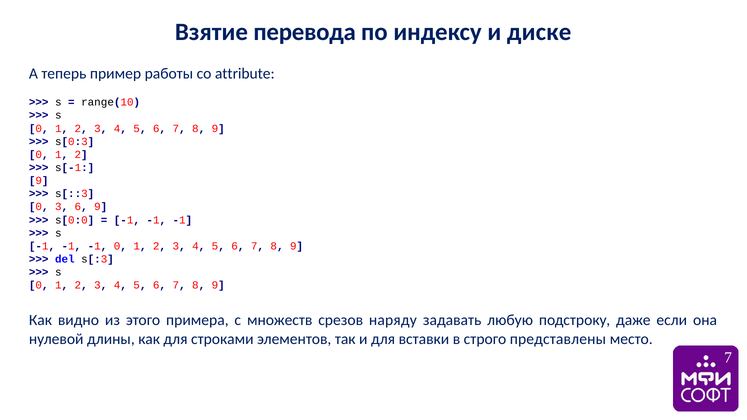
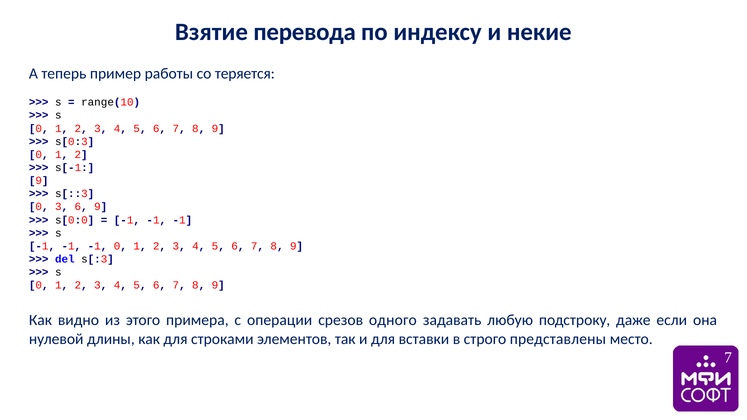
диске: диске -> некие
attribute: attribute -> теряется
множеств: множеств -> операции
наряду: наряду -> одного
